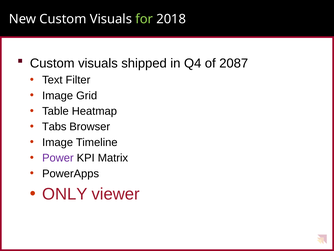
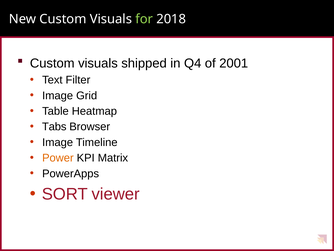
2087: 2087 -> 2001
Power colour: purple -> orange
ONLY: ONLY -> SORT
